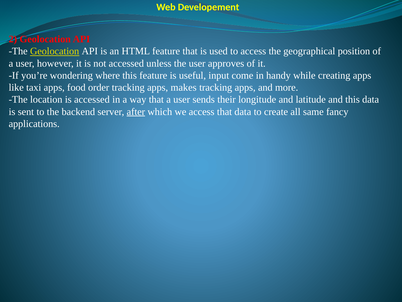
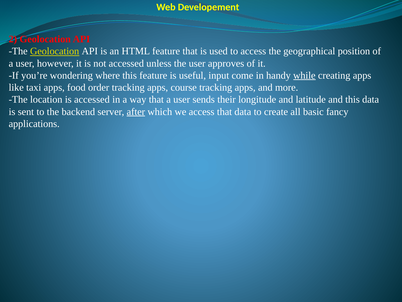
while underline: none -> present
makes: makes -> course
same: same -> basic
